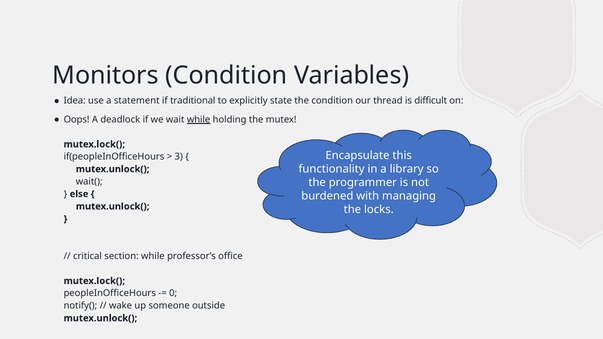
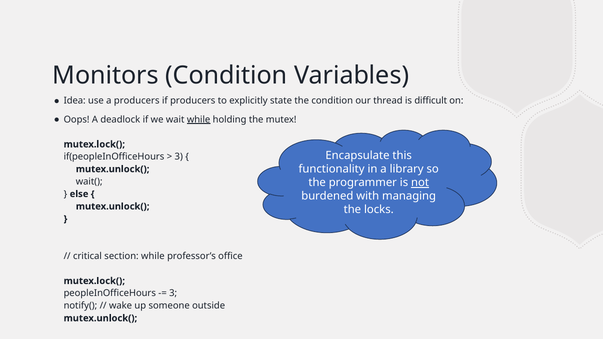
a statement: statement -> producers
if traditional: traditional -> producers
not underline: none -> present
0 at (173, 293): 0 -> 3
